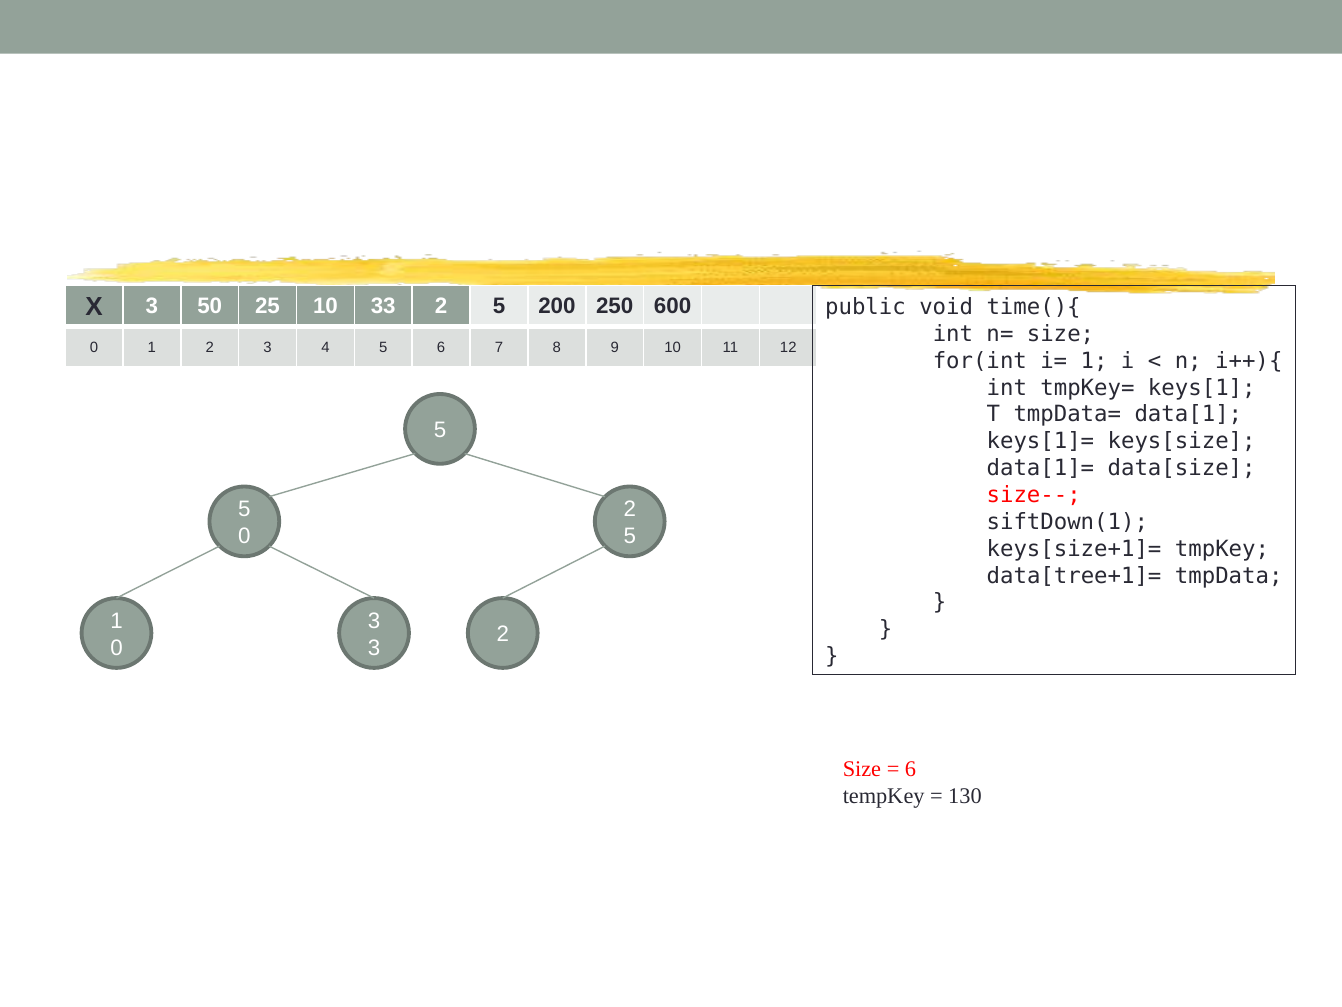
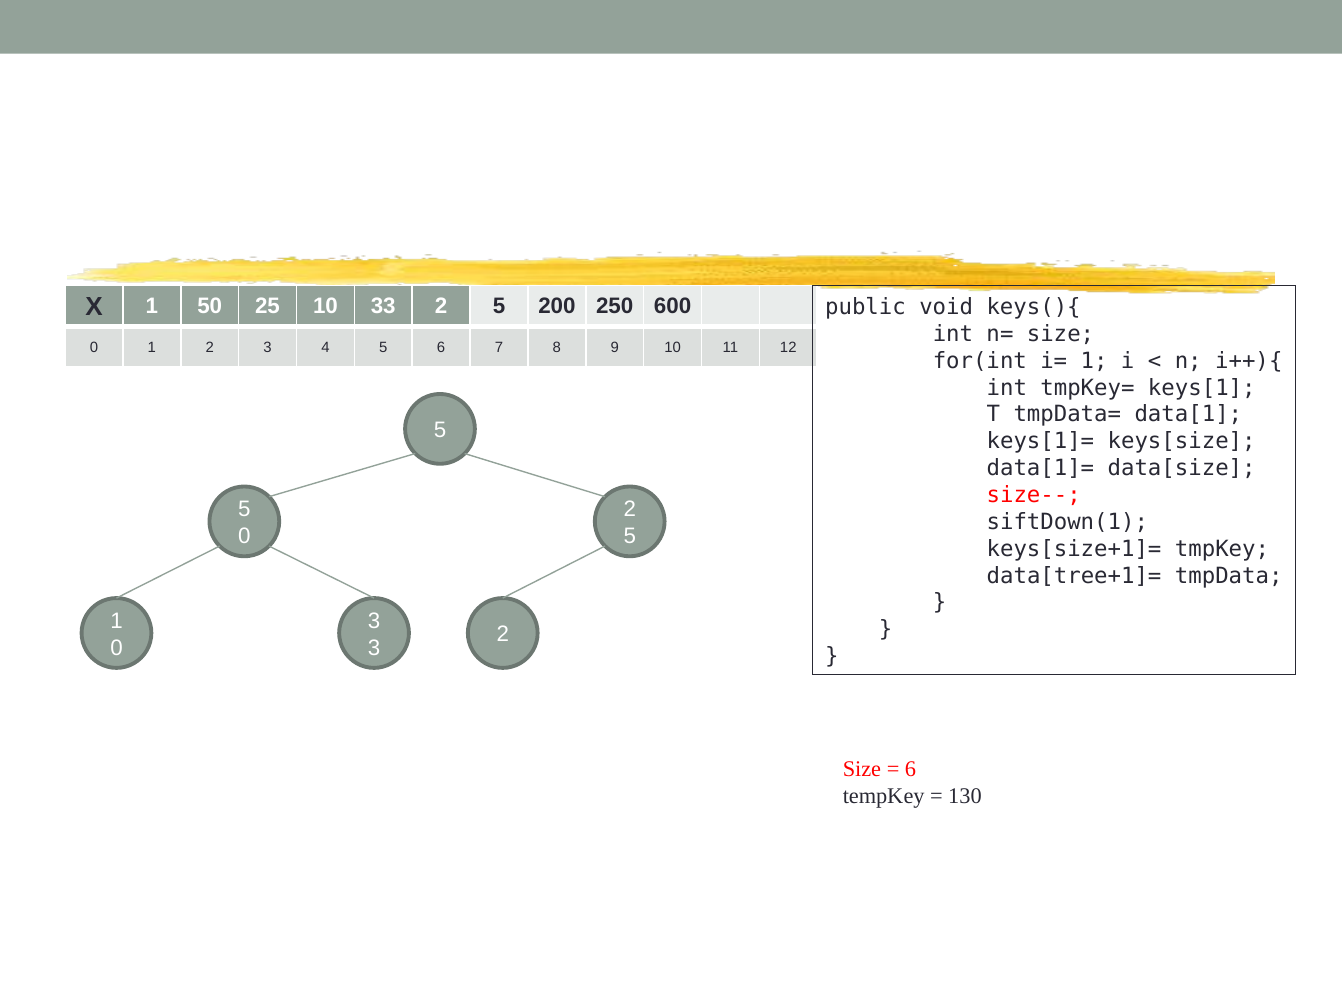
X 3: 3 -> 1
time(){: time(){ -> keys(){
